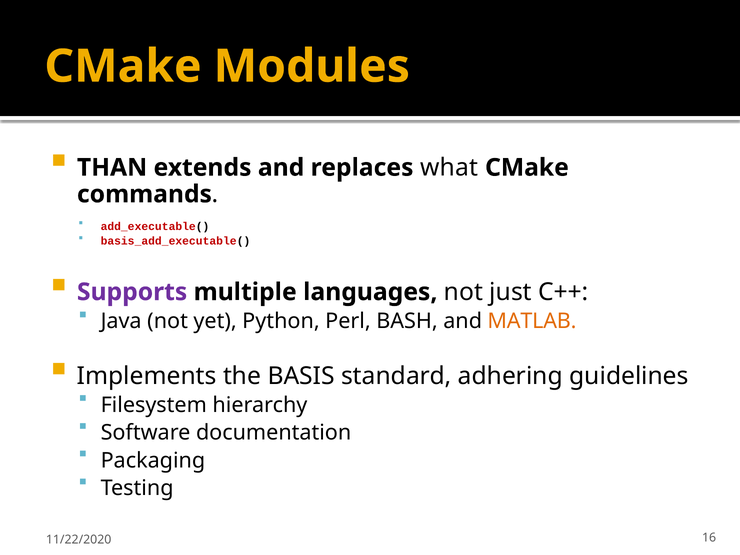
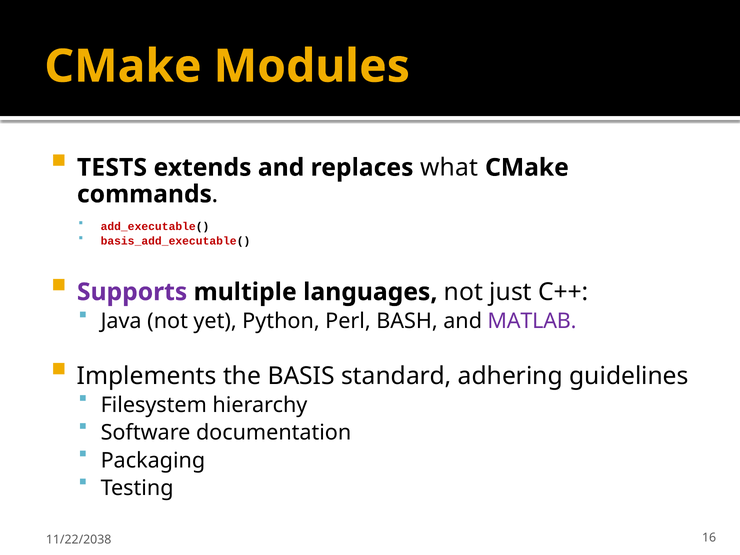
THAN: THAN -> TESTS
MATLAB colour: orange -> purple
11/22/2020: 11/22/2020 -> 11/22/2038
